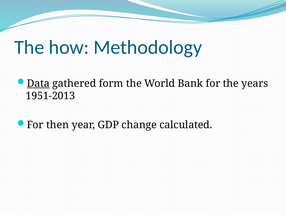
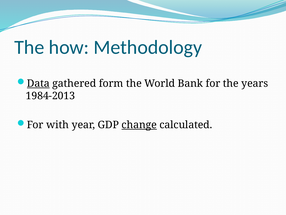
1951-2013: 1951-2013 -> 1984-2013
then: then -> with
change underline: none -> present
